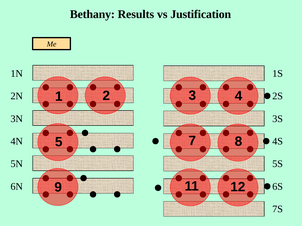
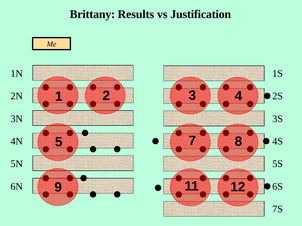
Bethany: Bethany -> Brittany
